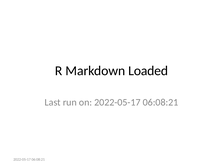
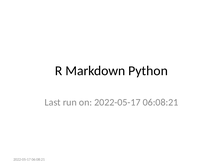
Loaded: Loaded -> Python
